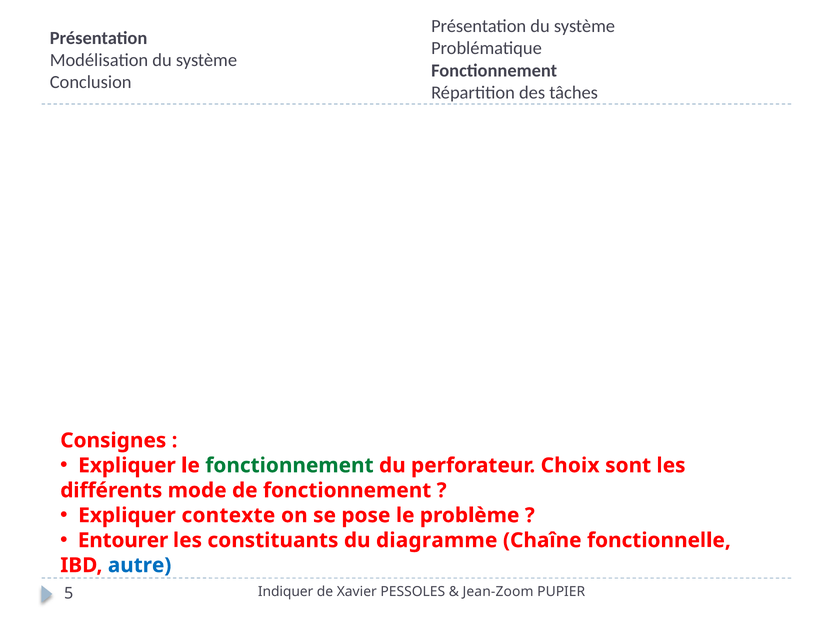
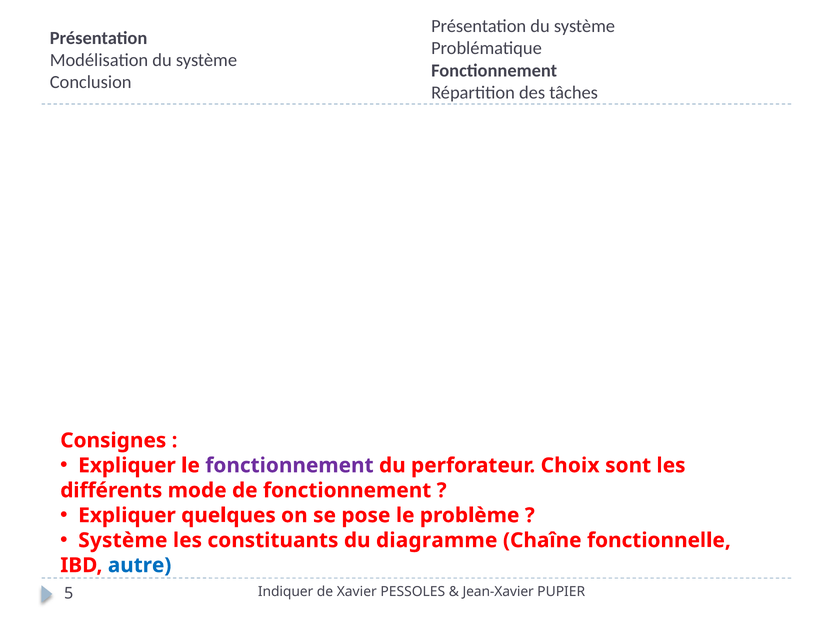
fonctionnement at (289, 466) colour: green -> purple
contexte: contexte -> quelques
Entourer at (123, 541): Entourer -> Système
Jean-Zoom: Jean-Zoom -> Jean-Xavier
